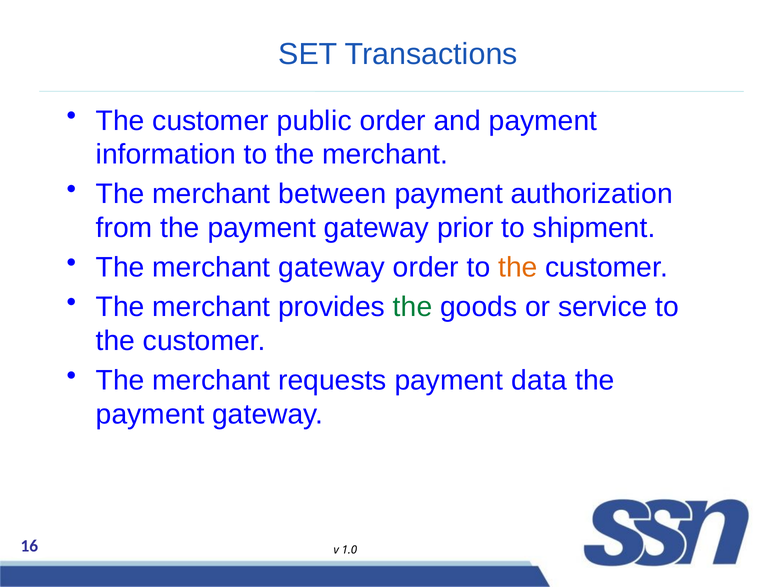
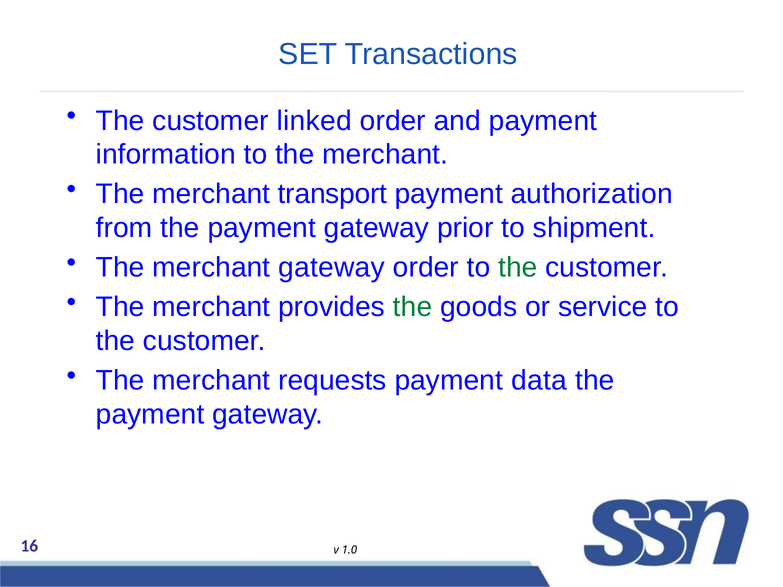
public: public -> linked
between: between -> transport
the at (518, 268) colour: orange -> green
